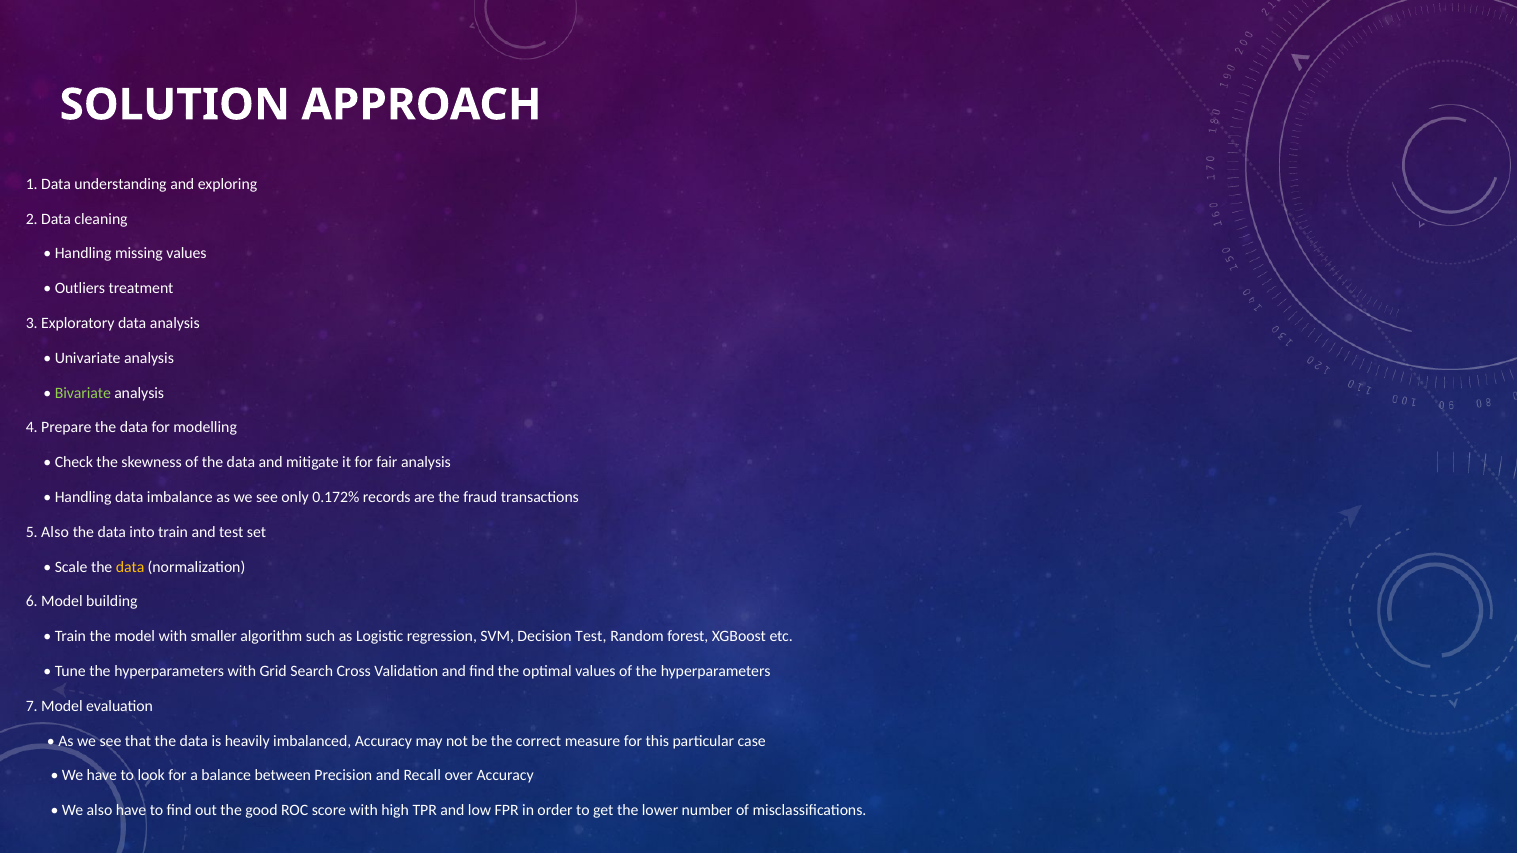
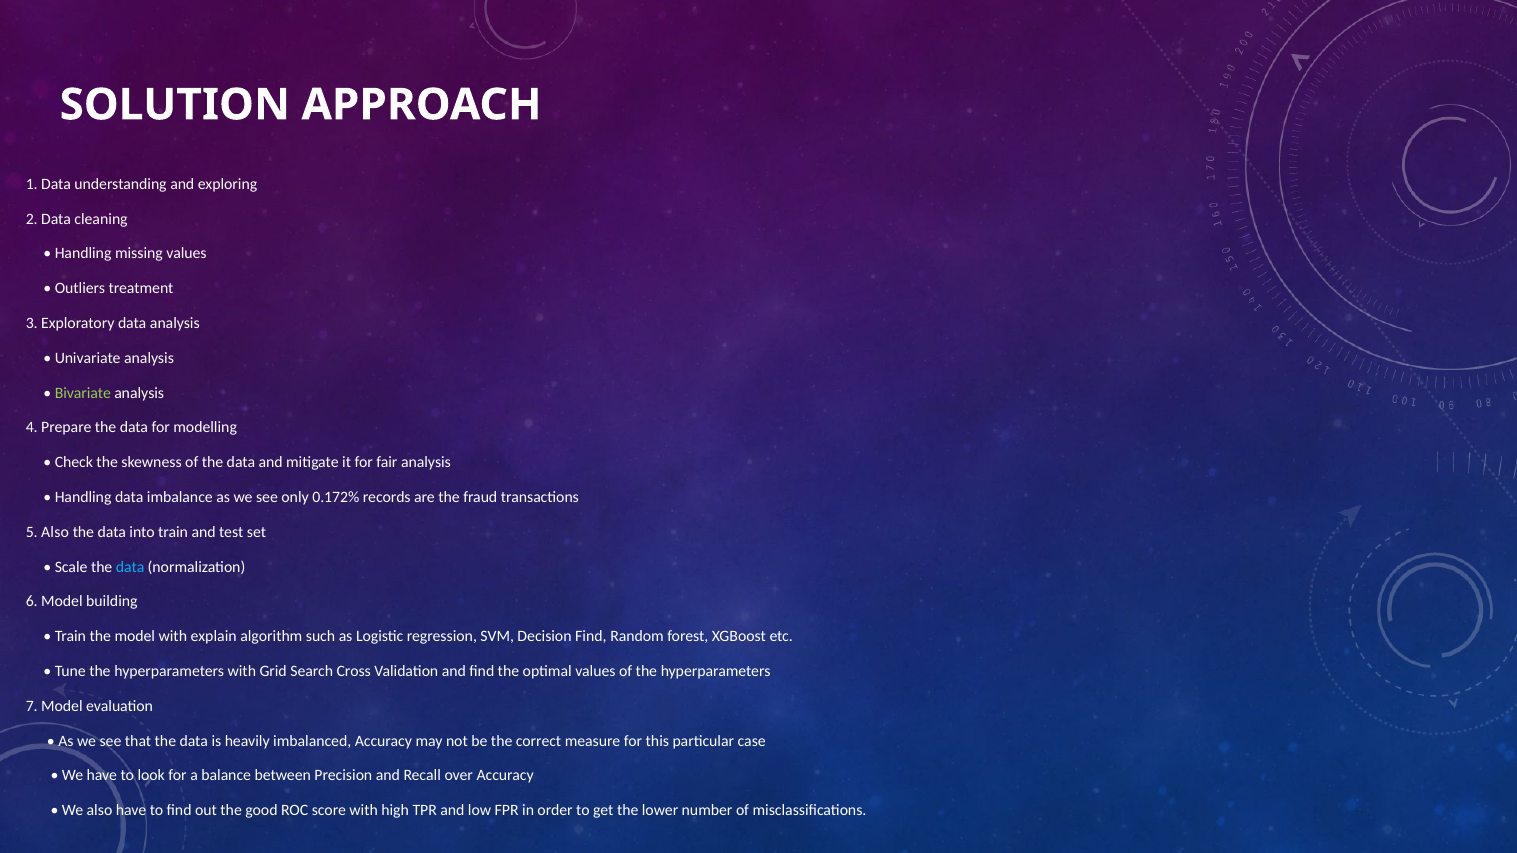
data at (130, 567) colour: yellow -> light blue
smaller: smaller -> explain
Decision Test: Test -> Find
